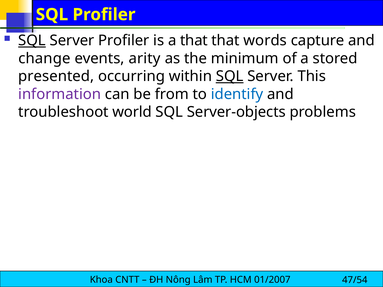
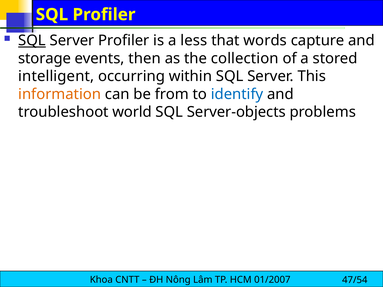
a that: that -> less
change: change -> storage
arity: arity -> then
minimum: minimum -> collection
presented: presented -> intelligent
SQL at (230, 76) underline: present -> none
information colour: purple -> orange
